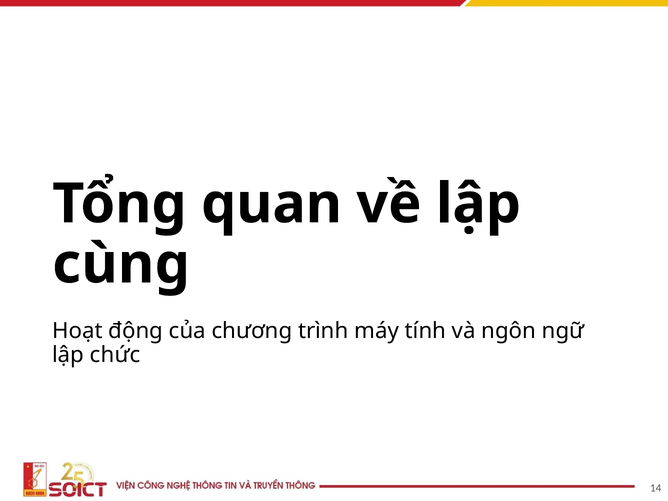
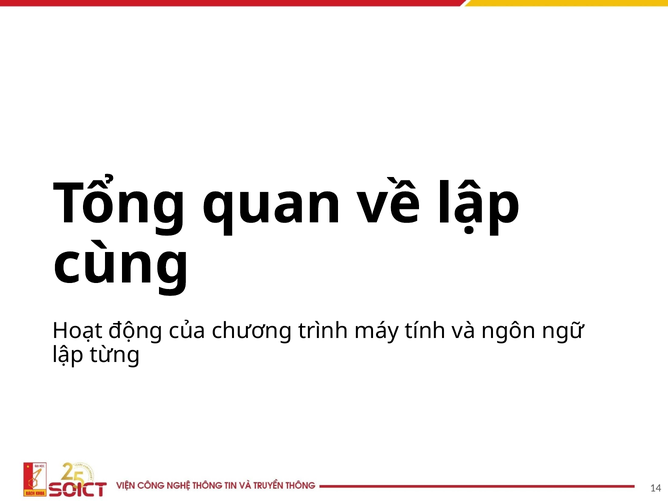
chức: chức -> từng
